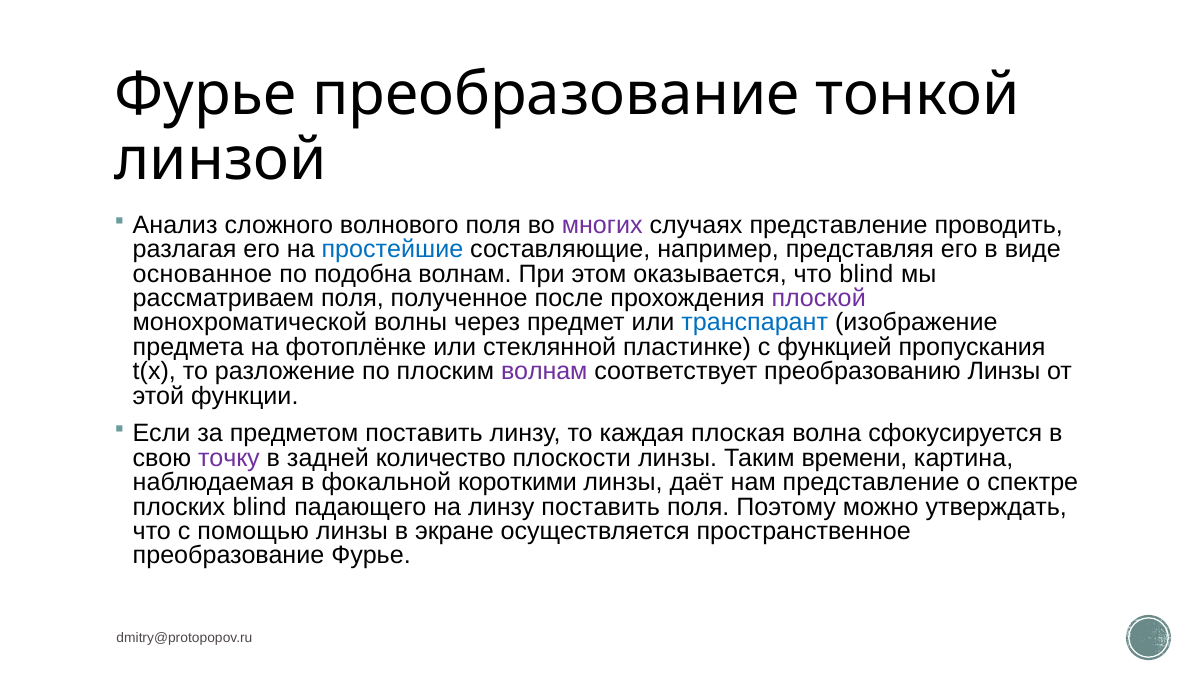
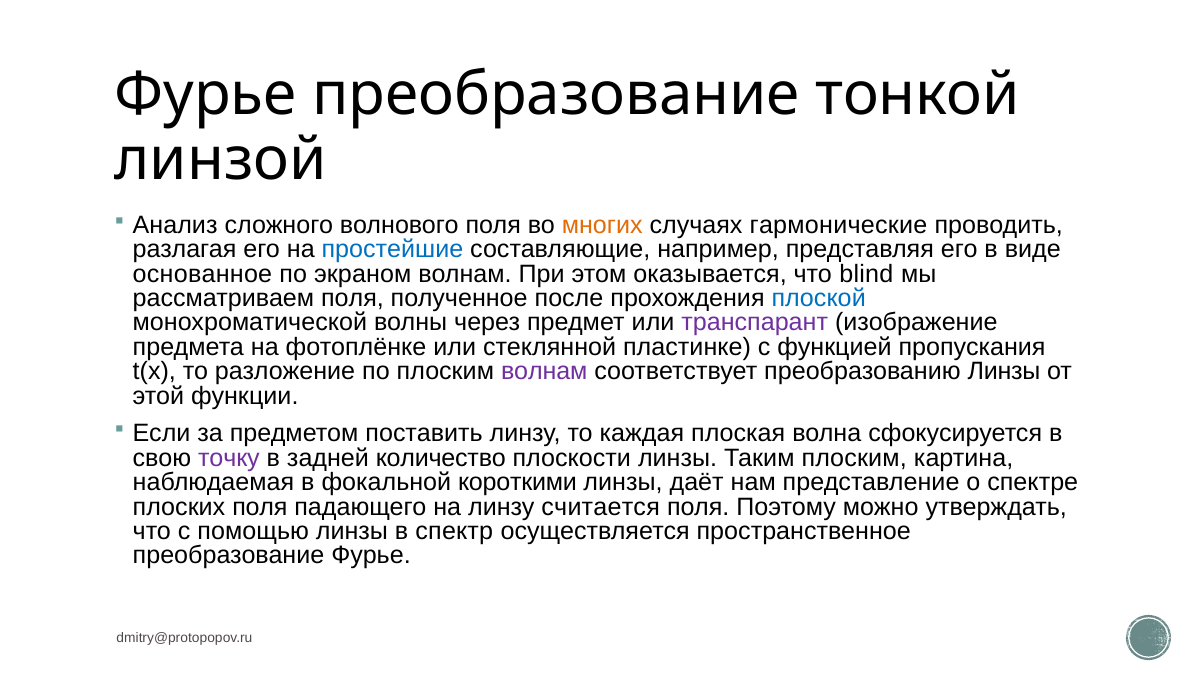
многих colour: purple -> orange
случаях представление: представление -> гармонические
подобна: подобна -> экраном
плоской colour: purple -> blue
транспарант colour: blue -> purple
Таким времени: времени -> плоским
плоских blind: blind -> поля
линзу поставить: поставить -> считается
экране: экране -> спектр
